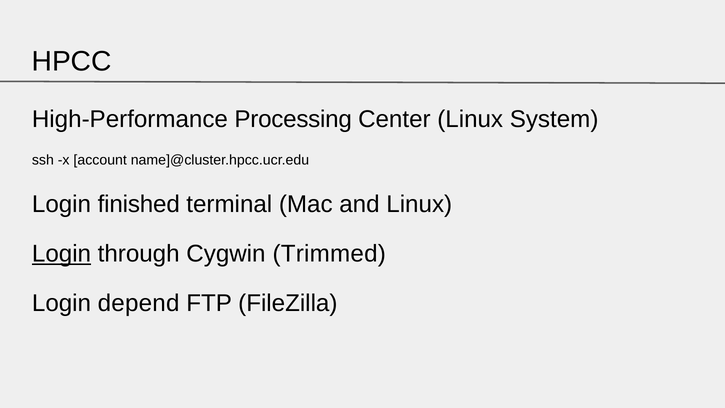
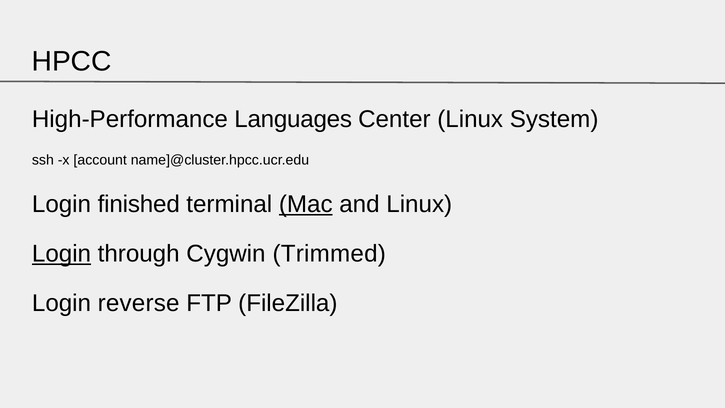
Processing: Processing -> Languages
Mac underline: none -> present
depend: depend -> reverse
